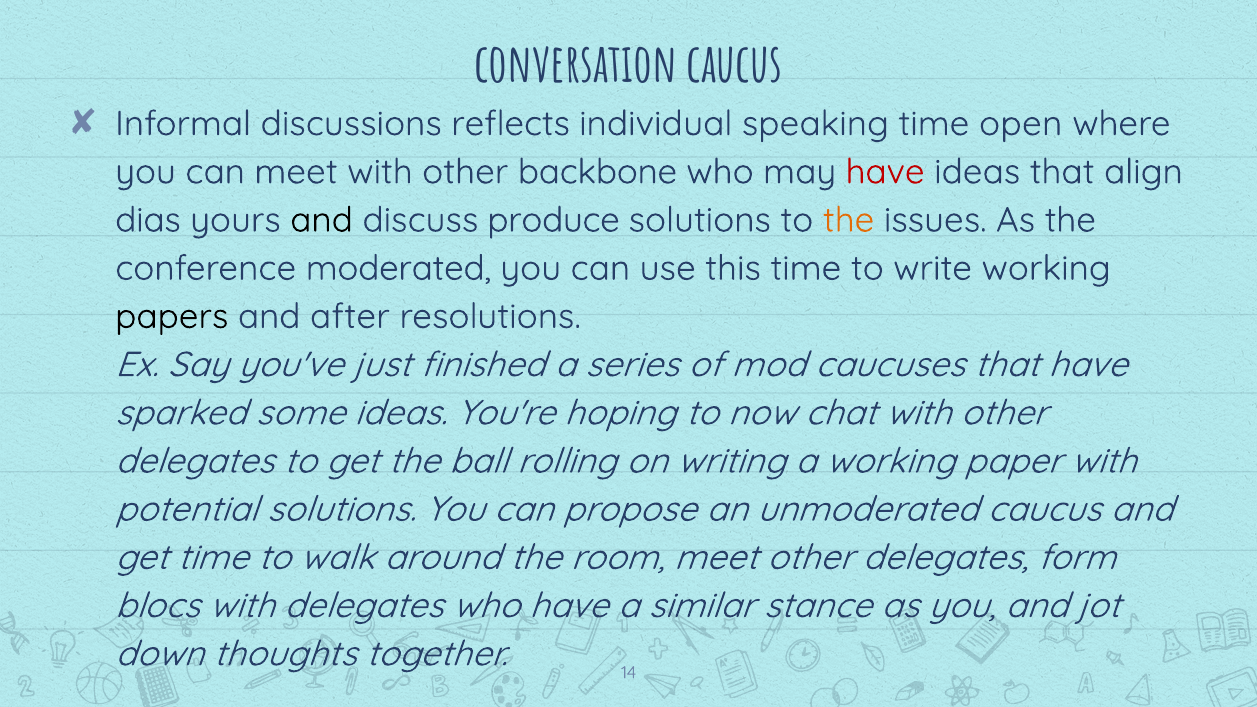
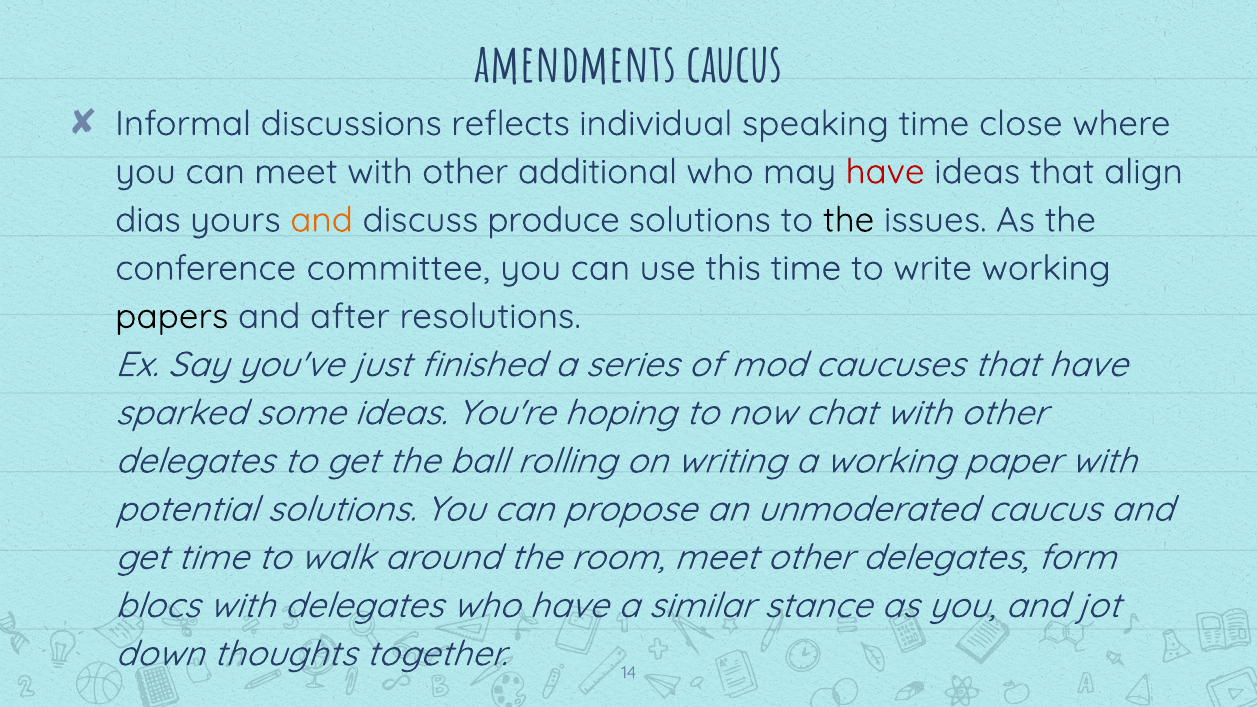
conversation: conversation -> amendments
open: open -> close
backbone: backbone -> additional
and at (322, 220) colour: black -> orange
the at (849, 220) colour: orange -> black
moderated: moderated -> committee
